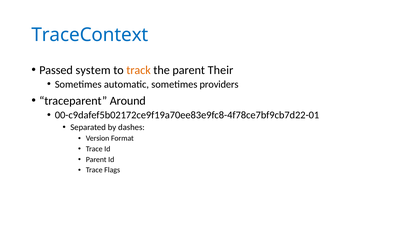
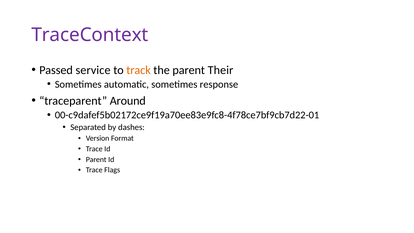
TraceContext colour: blue -> purple
system: system -> service
providers: providers -> response
